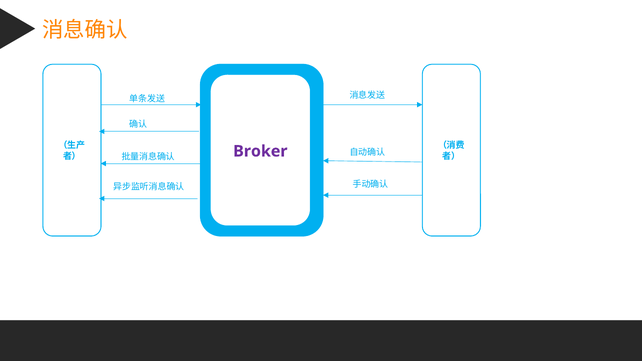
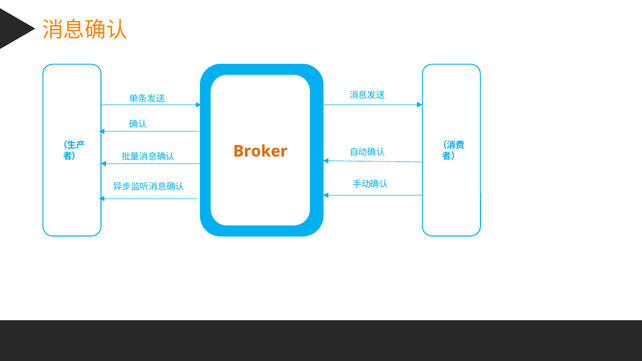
Broker colour: purple -> orange
